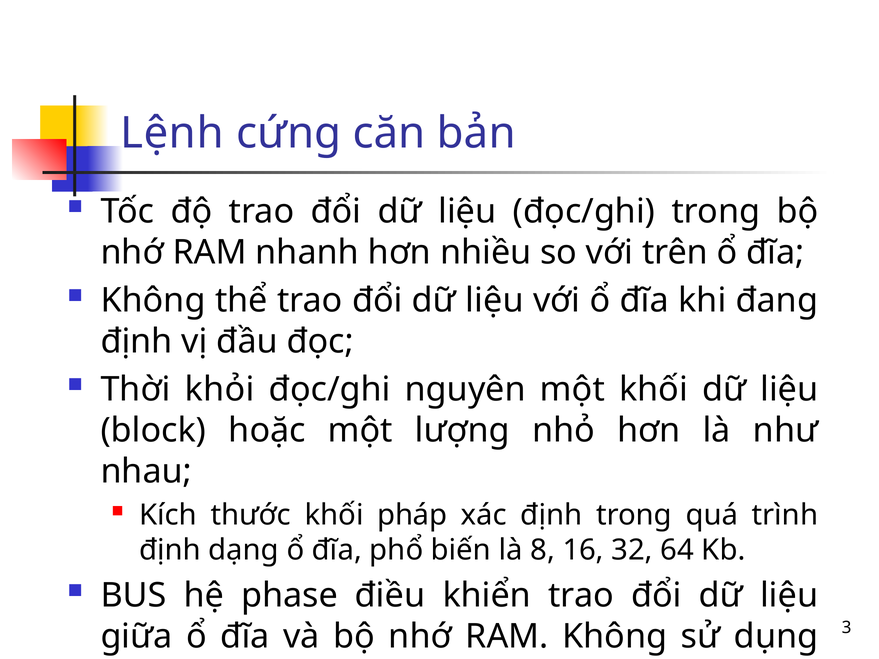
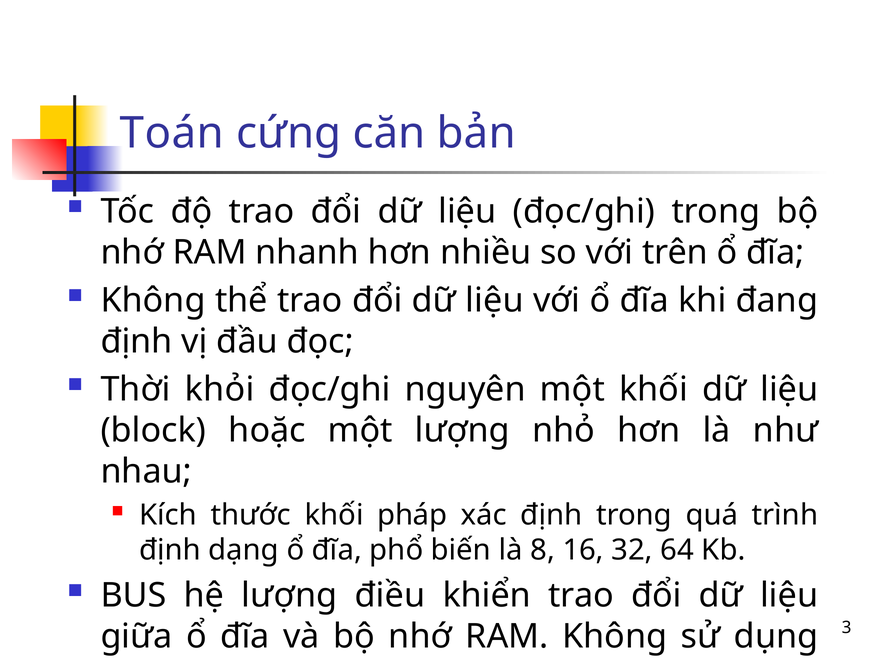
Lệnh: Lệnh -> Toán
hệ phase: phase -> lượng
